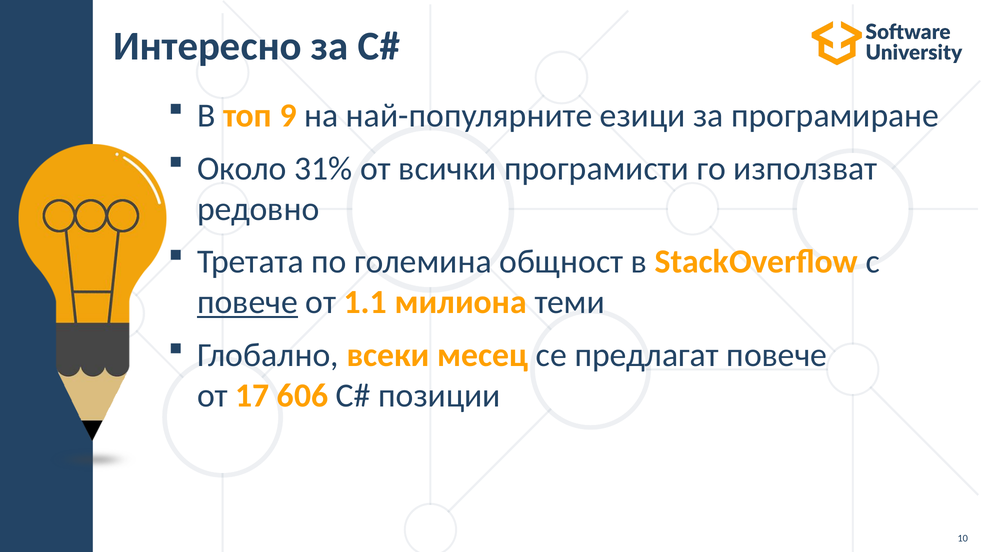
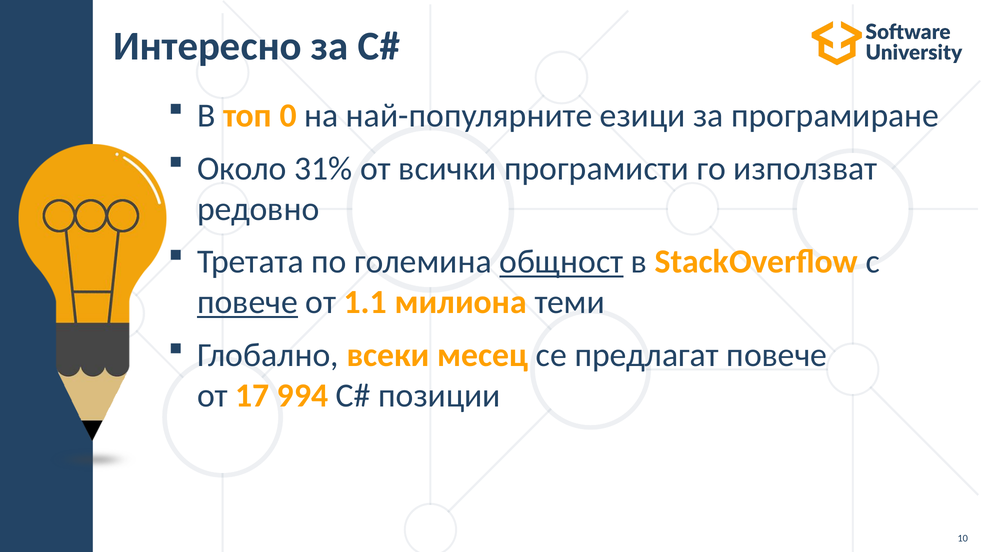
9: 9 -> 0
общност underline: none -> present
606: 606 -> 994
